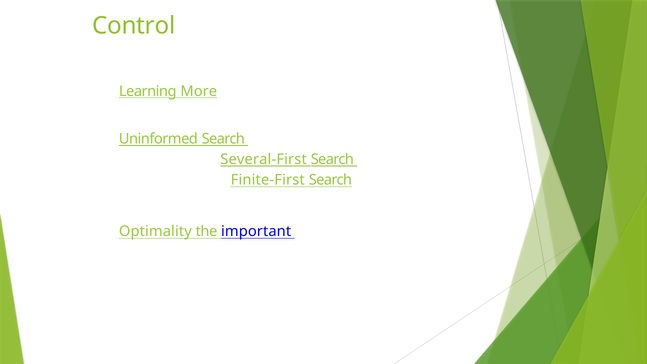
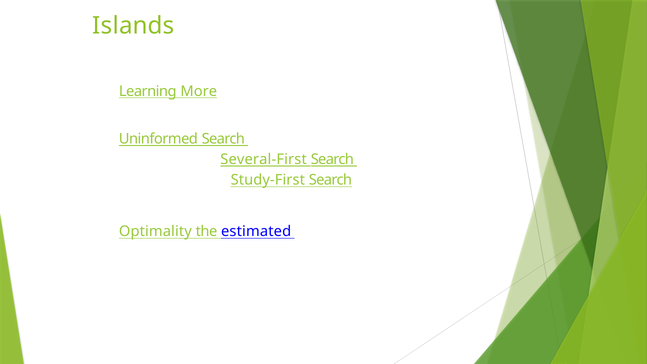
Control: Control -> Islands
Finite-First: Finite-First -> Study-First
important: important -> estimated
